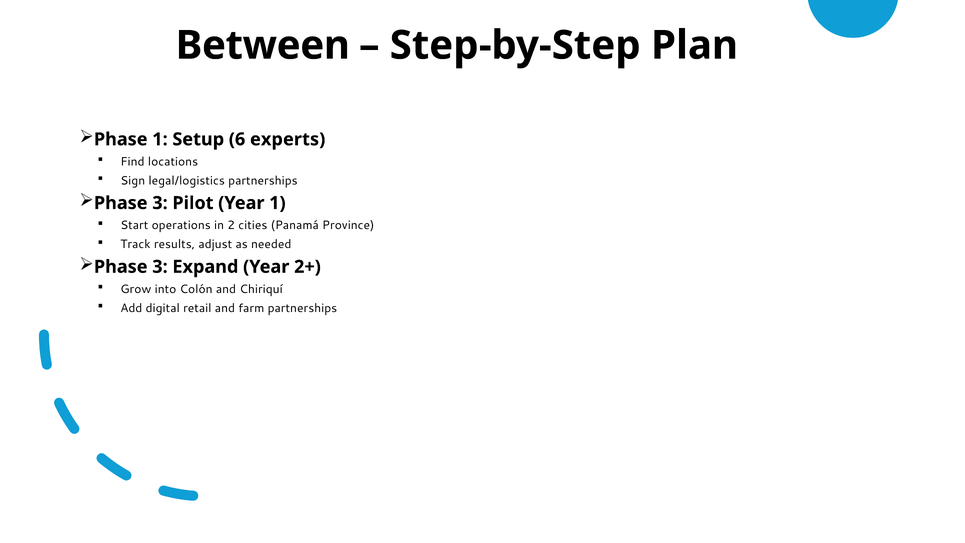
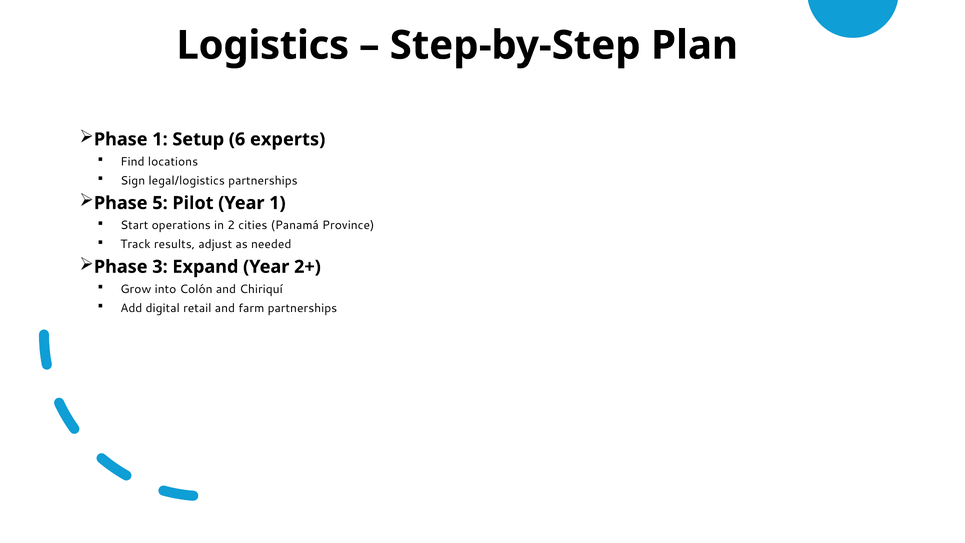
Between: Between -> Logistics
3 at (160, 203): 3 -> 5
